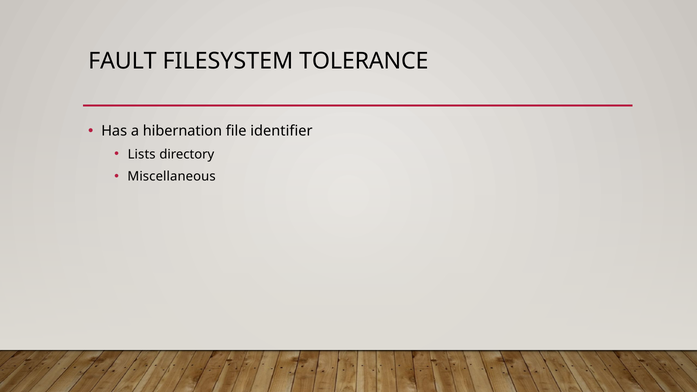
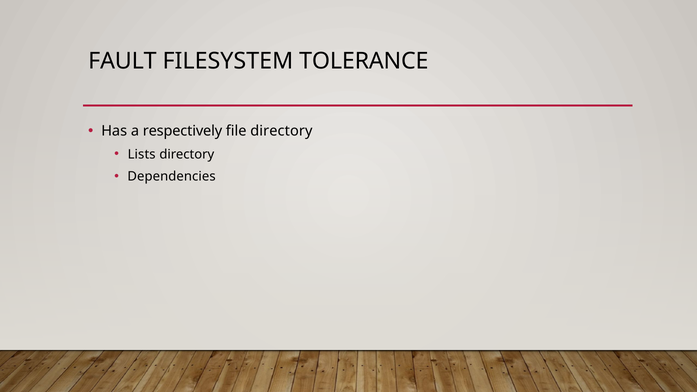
hibernation: hibernation -> respectively
file identifier: identifier -> directory
Miscellaneous: Miscellaneous -> Dependencies
